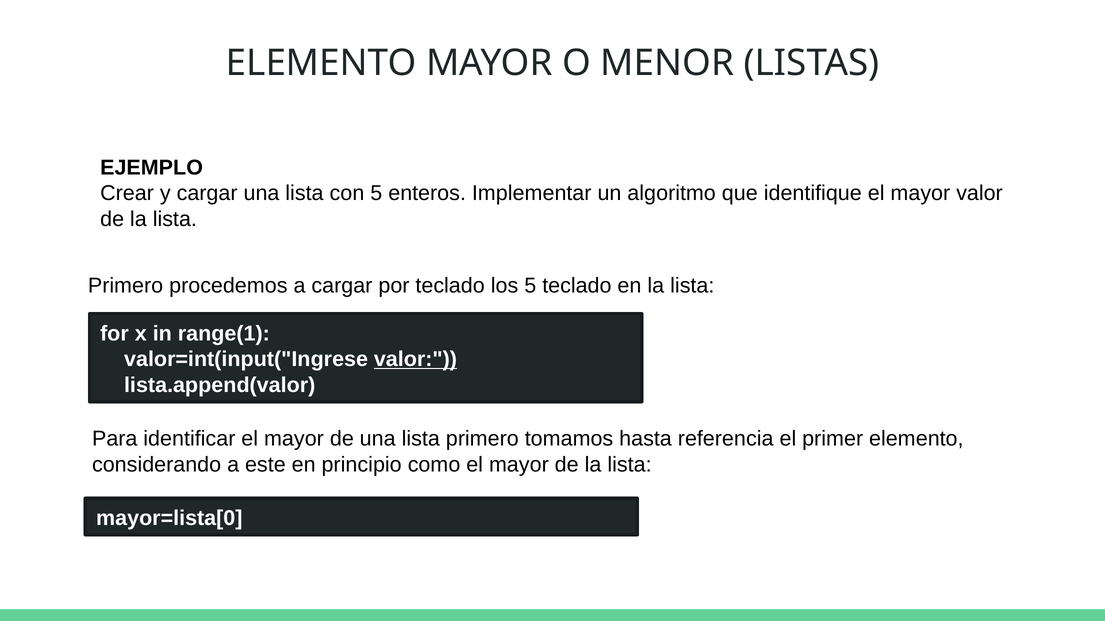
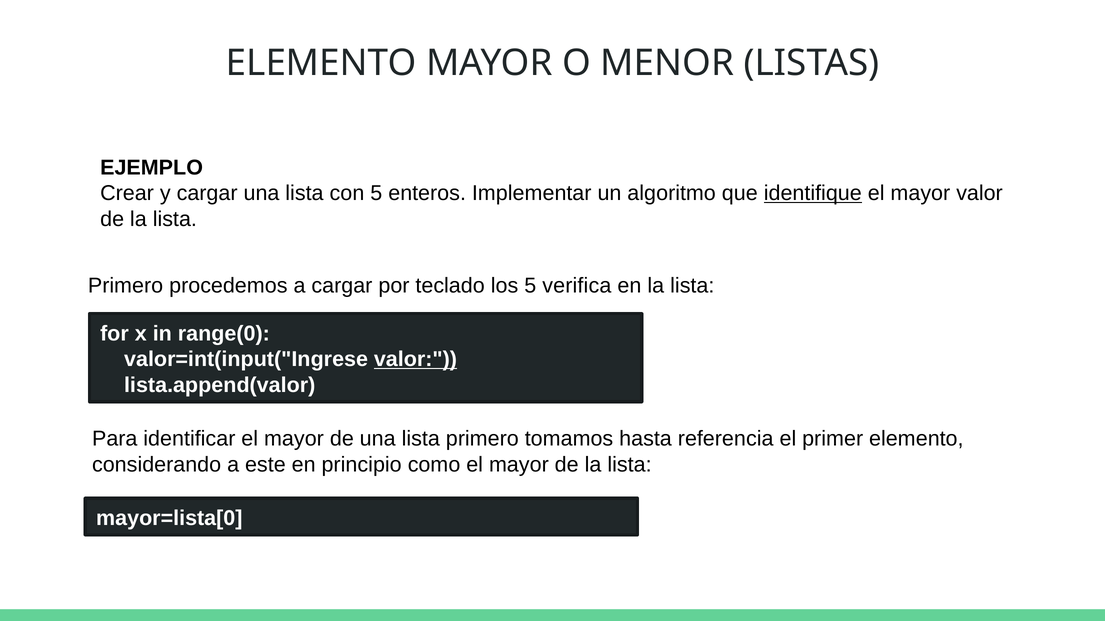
identifique underline: none -> present
5 teclado: teclado -> verifica
range(1: range(1 -> range(0
